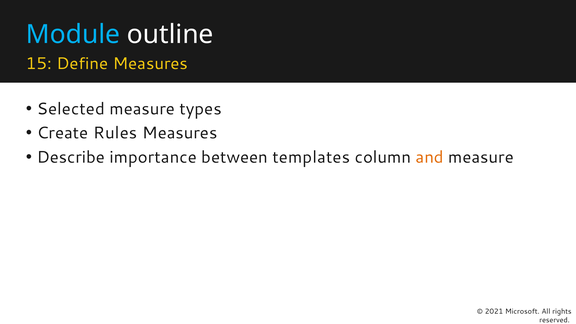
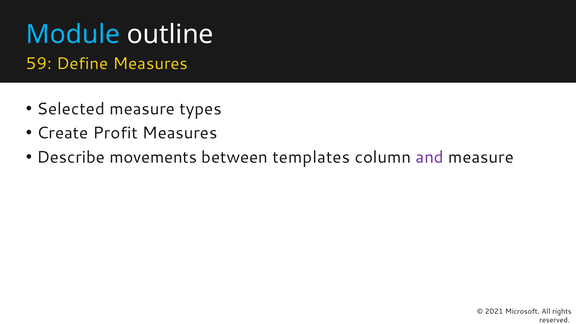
15: 15 -> 59
Rules: Rules -> Profit
importance: importance -> movements
and colour: orange -> purple
